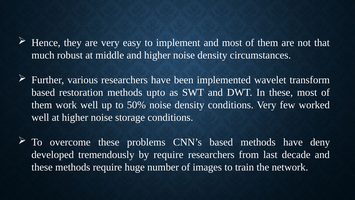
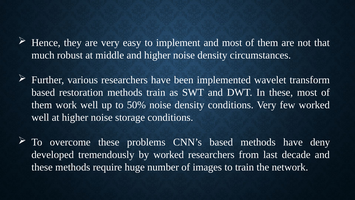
methods upto: upto -> train
by require: require -> worked
